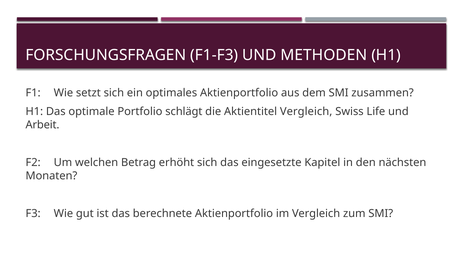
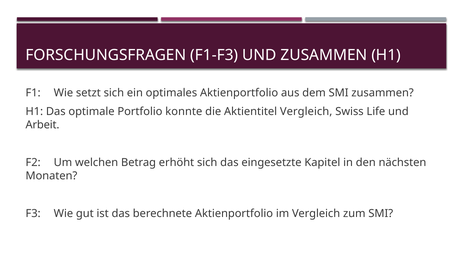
UND METHODEN: METHODEN -> ZUSAMMEN
schlägt: schlägt -> konnte
